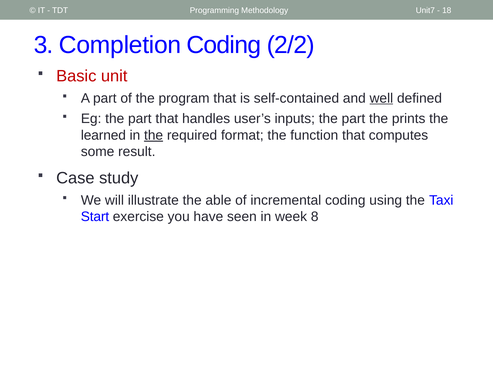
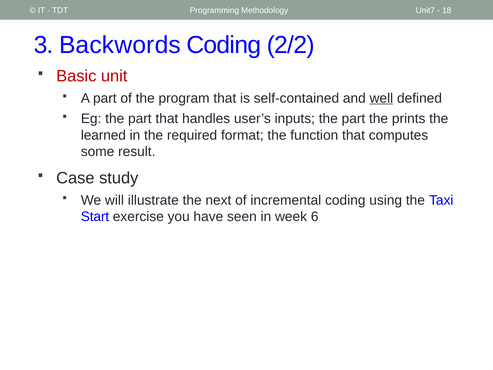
Completion: Completion -> Backwords
the at (154, 135) underline: present -> none
able: able -> next
8: 8 -> 6
